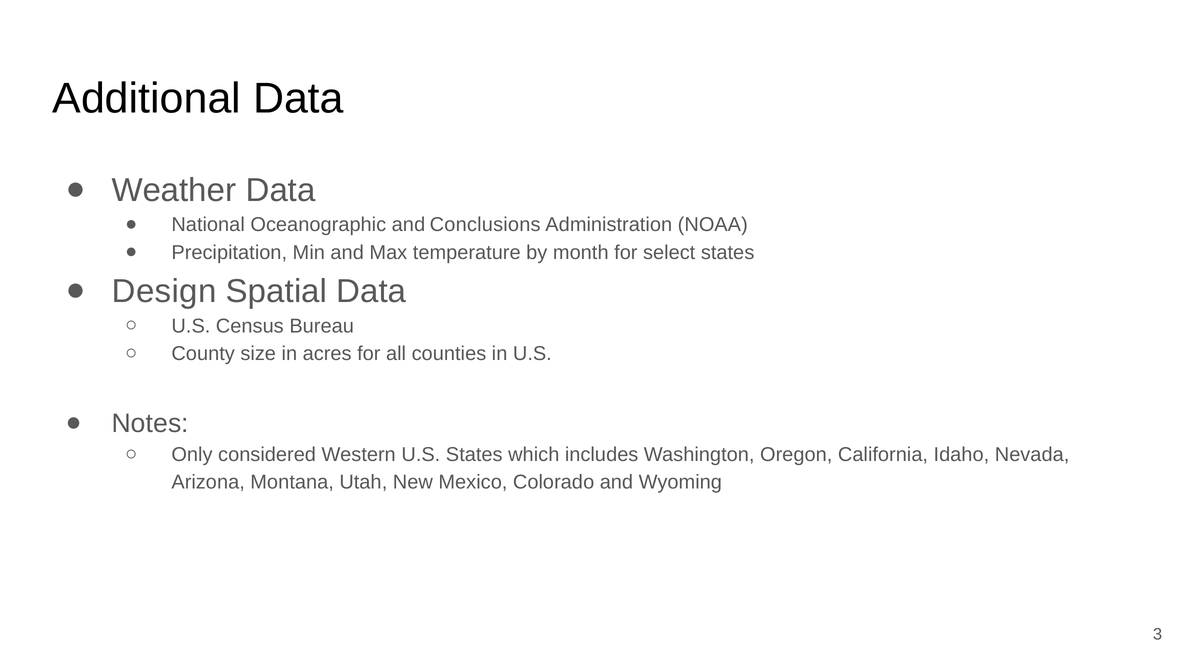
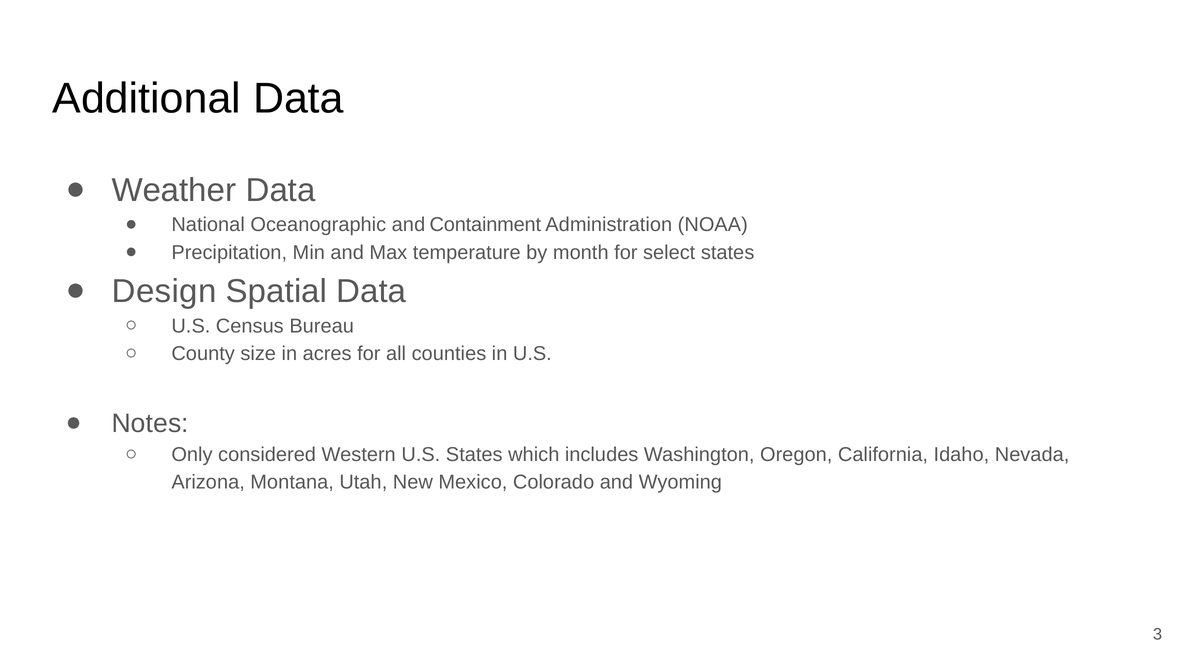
Conclusions: Conclusions -> Containment
